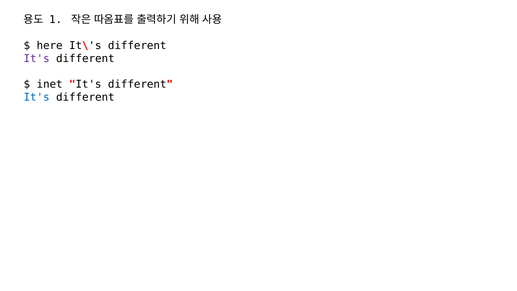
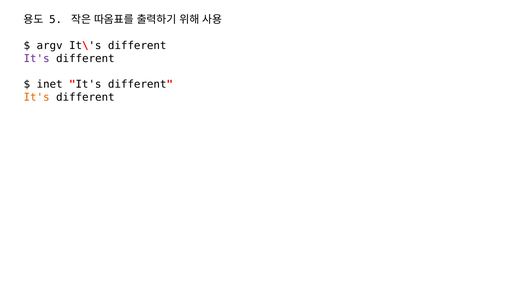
1: 1 -> 5
here: here -> argv
It's at (37, 97) colour: blue -> orange
